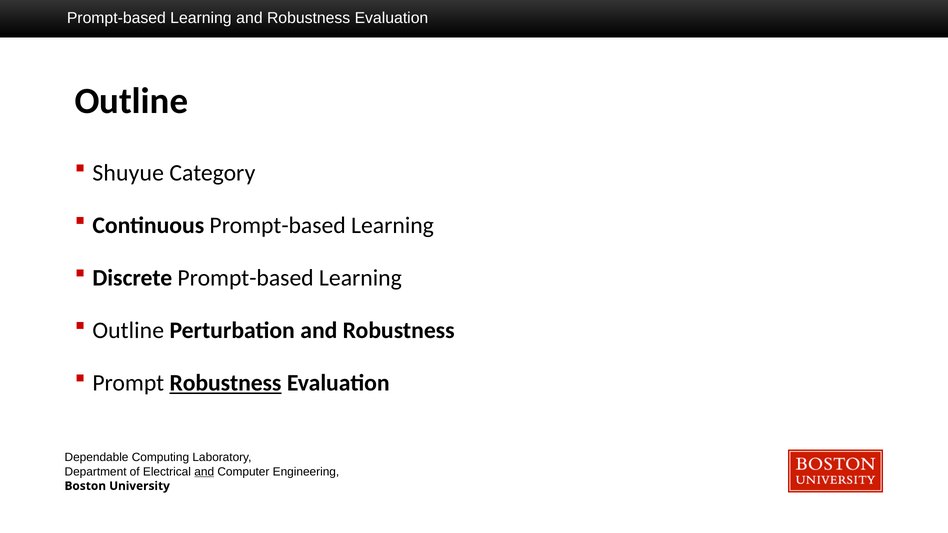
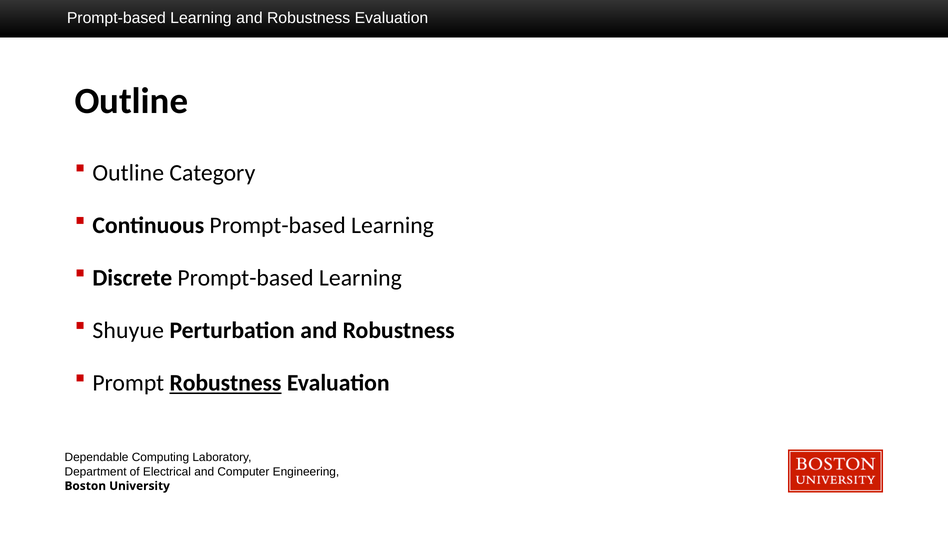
Shuyue at (128, 173): Shuyue -> Outline
Outline at (128, 331): Outline -> Shuyue
and at (204, 472) underline: present -> none
